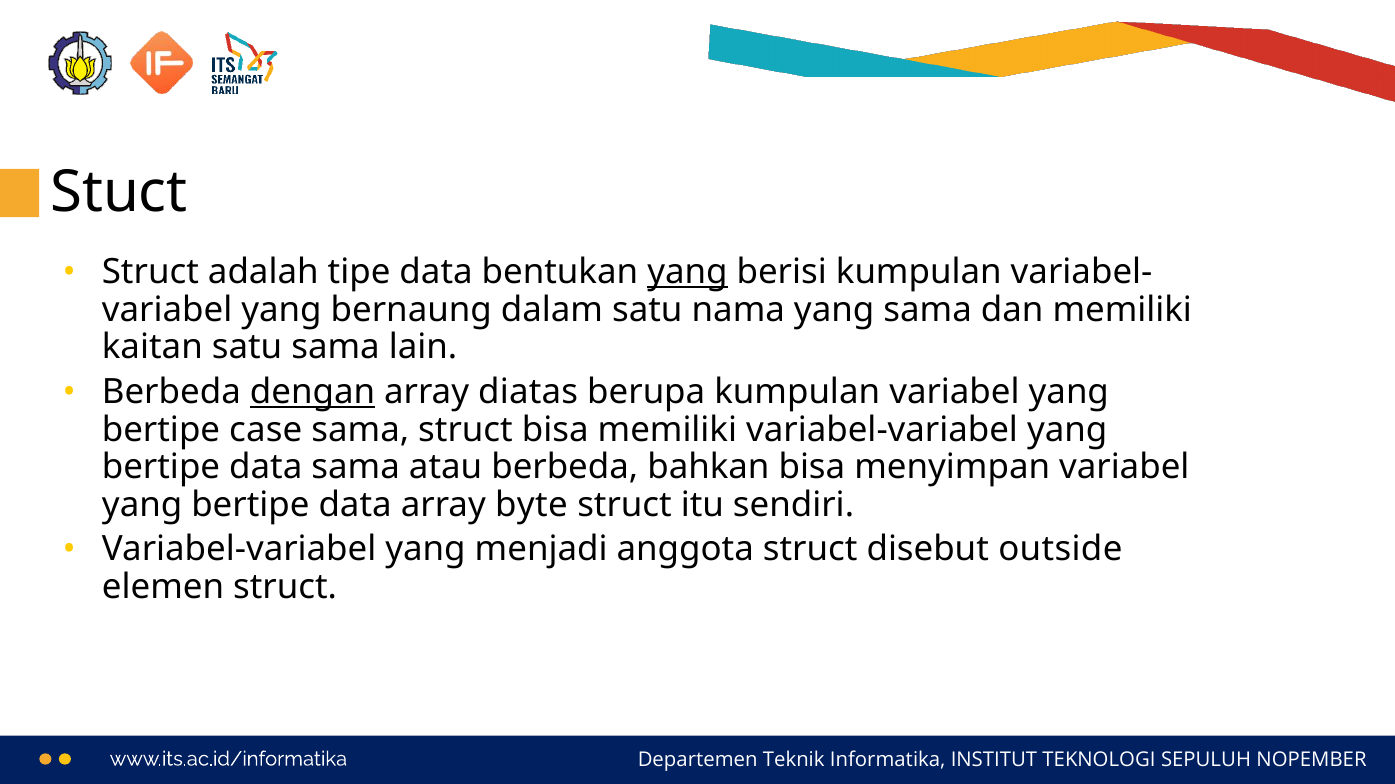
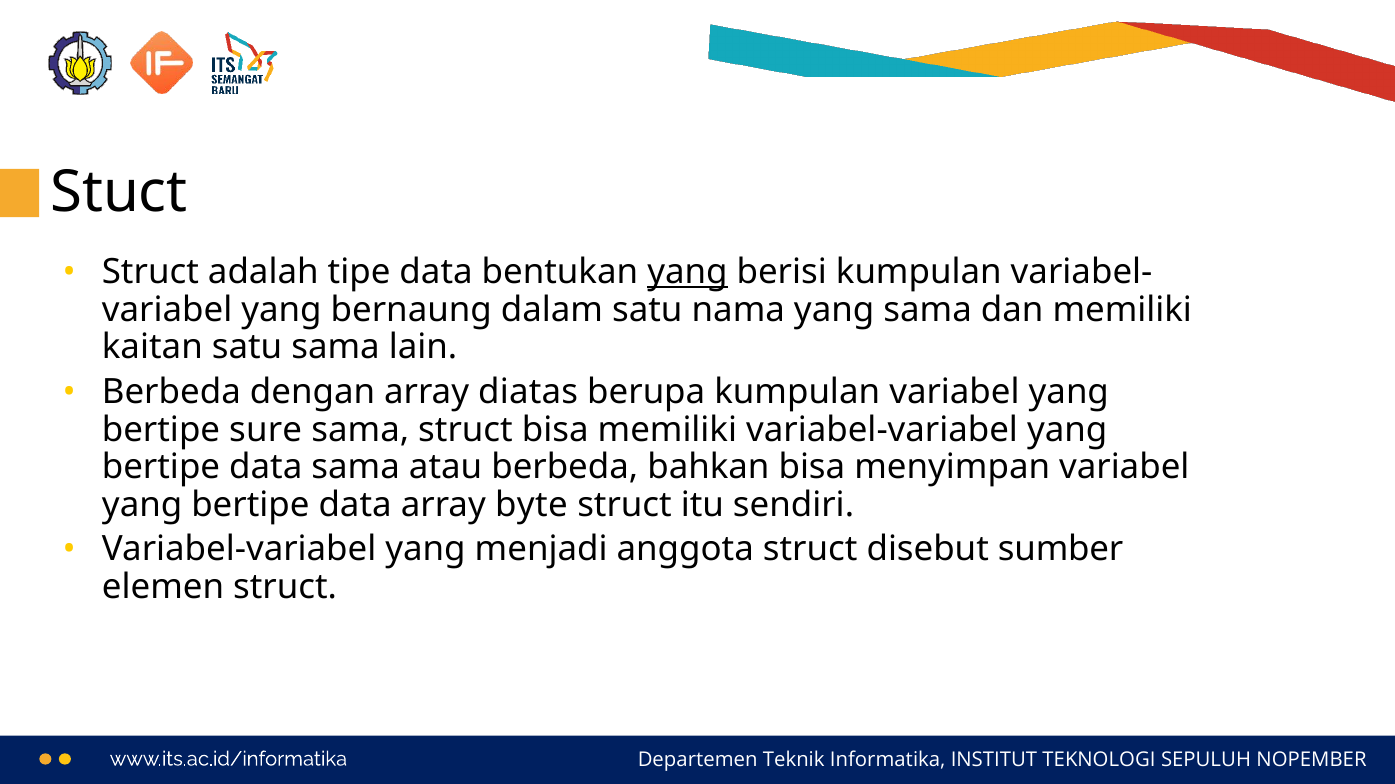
dengan underline: present -> none
case: case -> sure
outside: outside -> sumber
